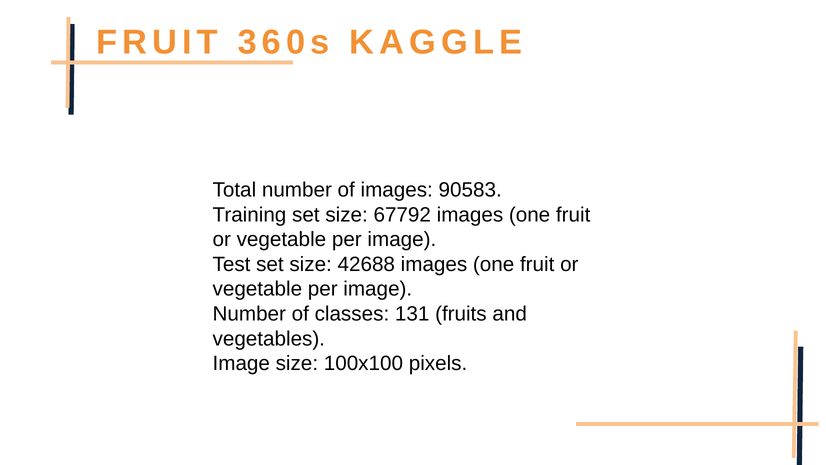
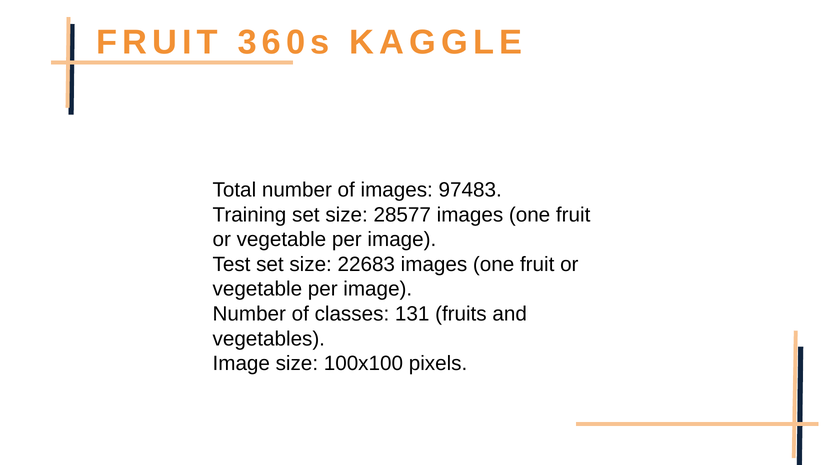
90583: 90583 -> 97483
67792: 67792 -> 28577
42688: 42688 -> 22683
